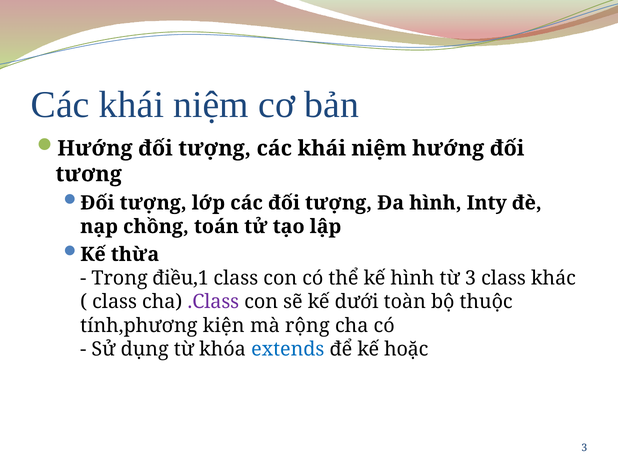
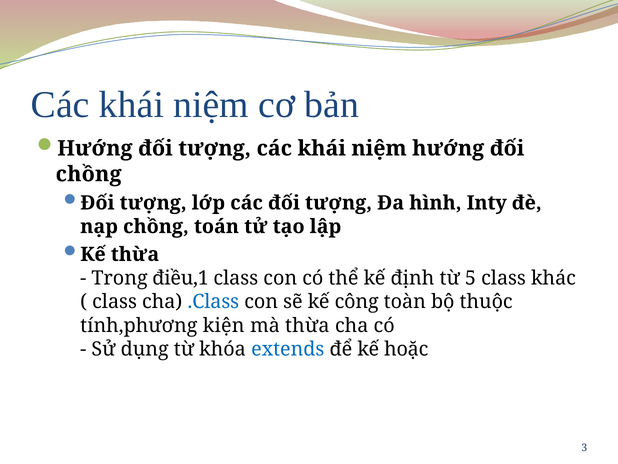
tương at (89, 174): tương -> chồng
kế hình: hình -> định
từ 3: 3 -> 5
.Class colour: purple -> blue
dưới: dưới -> công
mà rộng: rộng -> thừa
